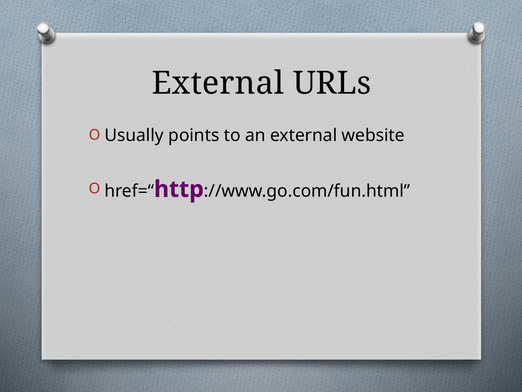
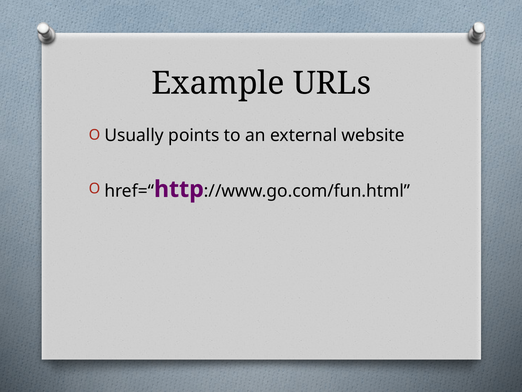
External at (218, 83): External -> Example
